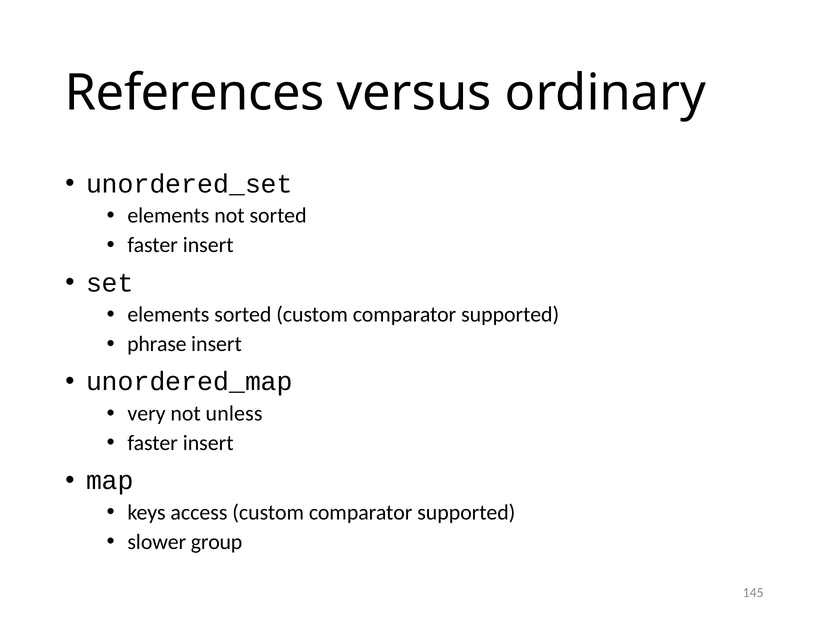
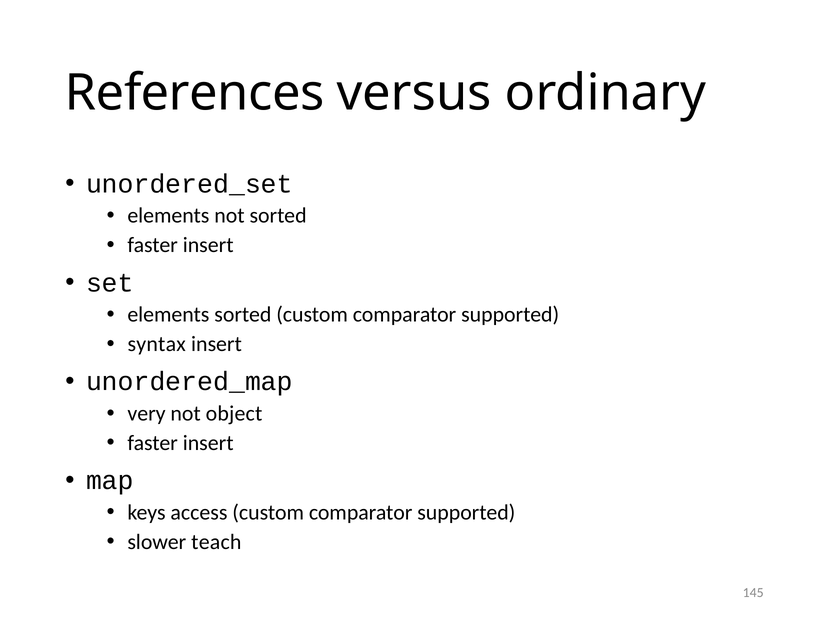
phrase: phrase -> syntax
unless: unless -> object
group: group -> teach
